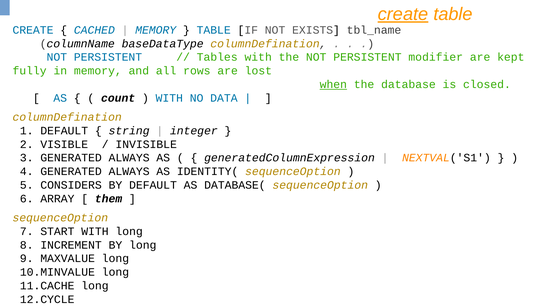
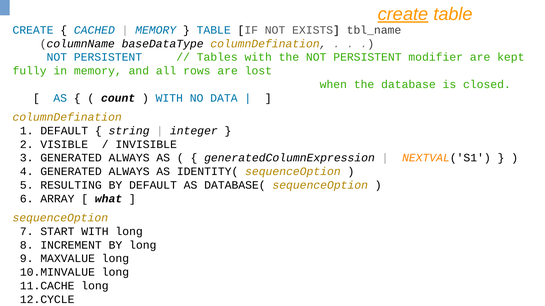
when underline: present -> none
CONSIDERS: CONSIDERS -> RESULTING
them: them -> what
